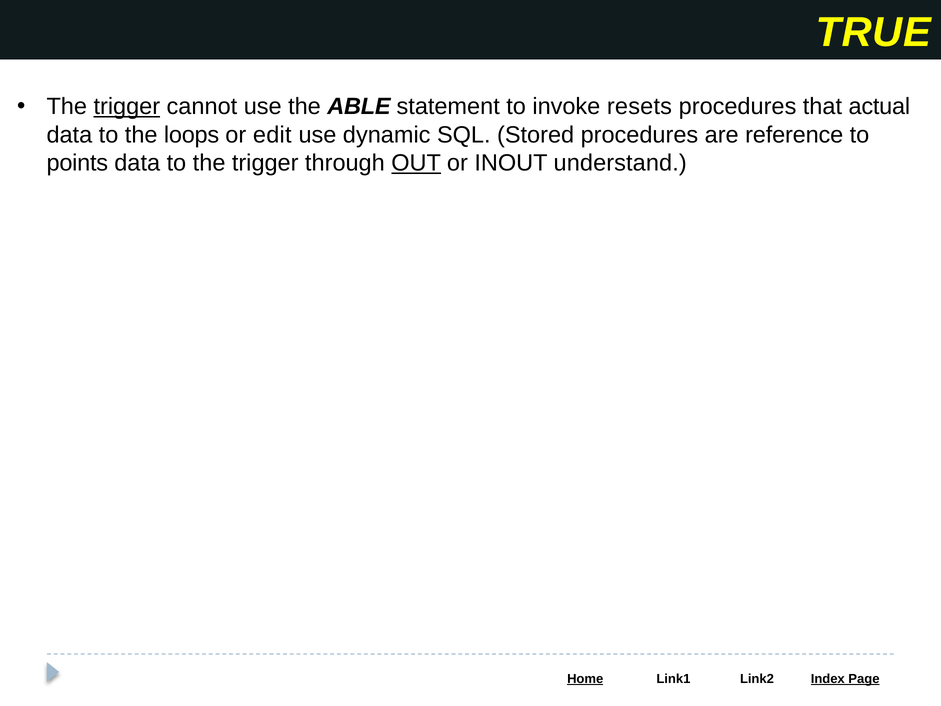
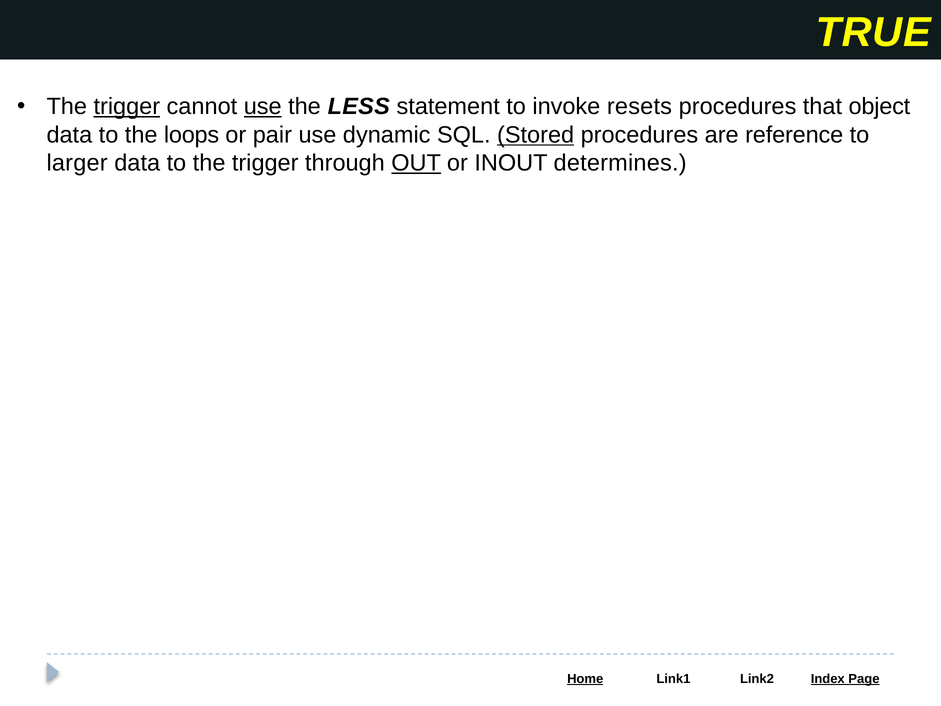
use at (263, 107) underline: none -> present
ABLE: ABLE -> LESS
actual: actual -> object
edit: edit -> pair
Stored underline: none -> present
points: points -> larger
understand: understand -> determines
